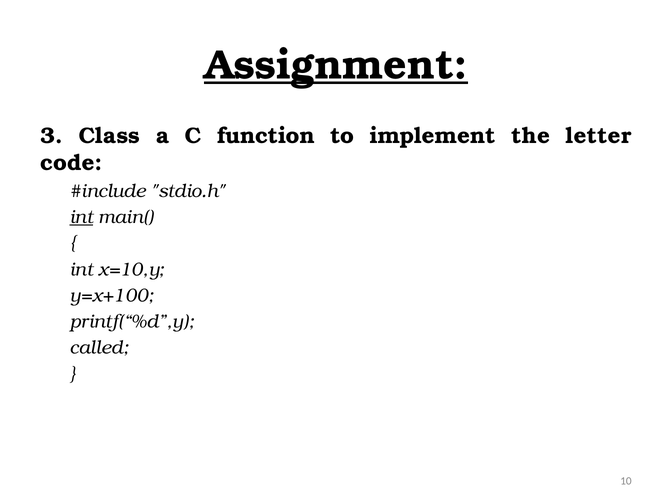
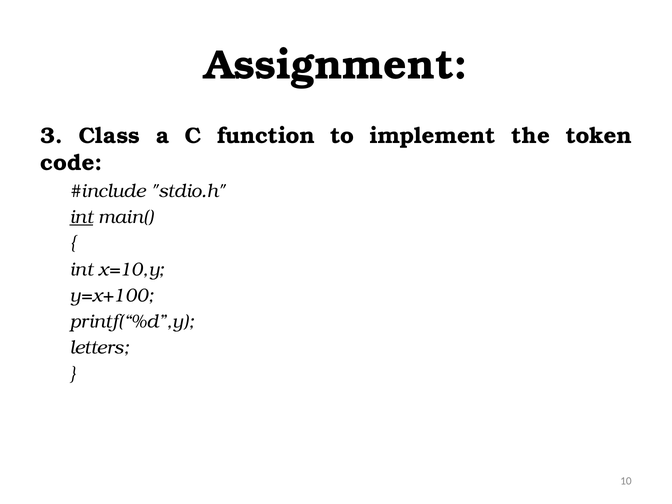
Assignment underline: present -> none
letter: letter -> token
called: called -> letters
